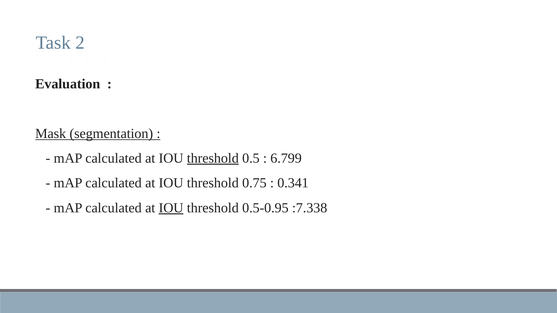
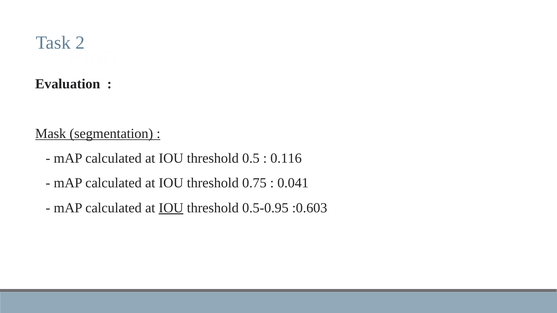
threshold at (213, 158) underline: present -> none
6.799: 6.799 -> 0.116
0.341: 0.341 -> 0.041
:7.338: :7.338 -> :0.603
